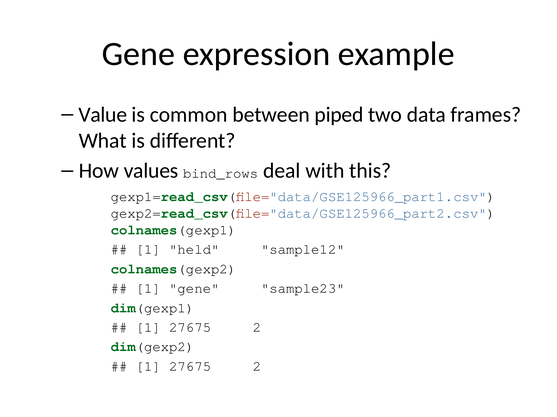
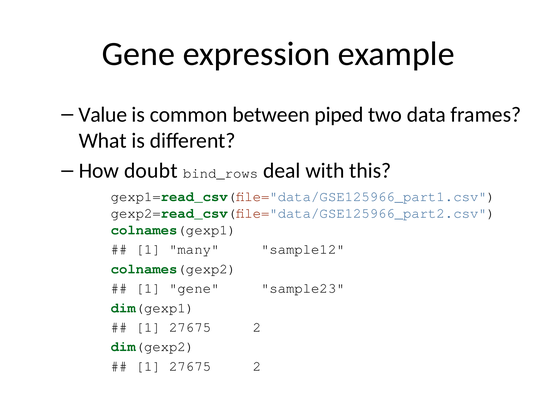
values: values -> doubt
held: held -> many
